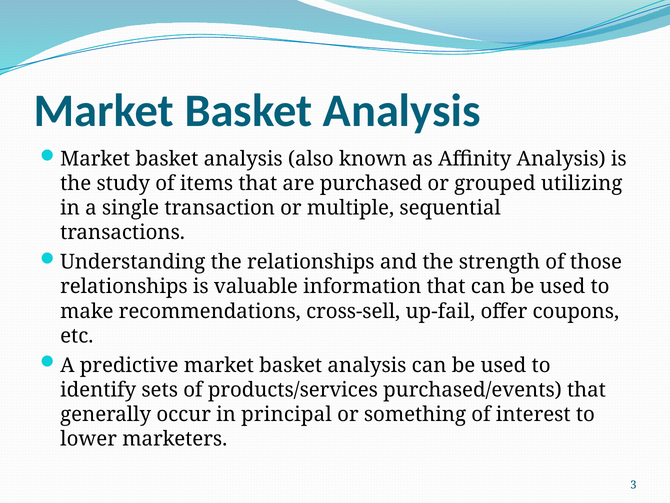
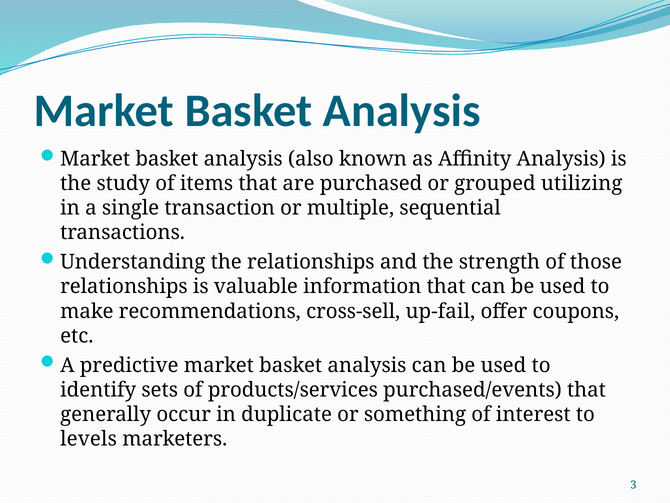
principal: principal -> duplicate
lower: lower -> levels
